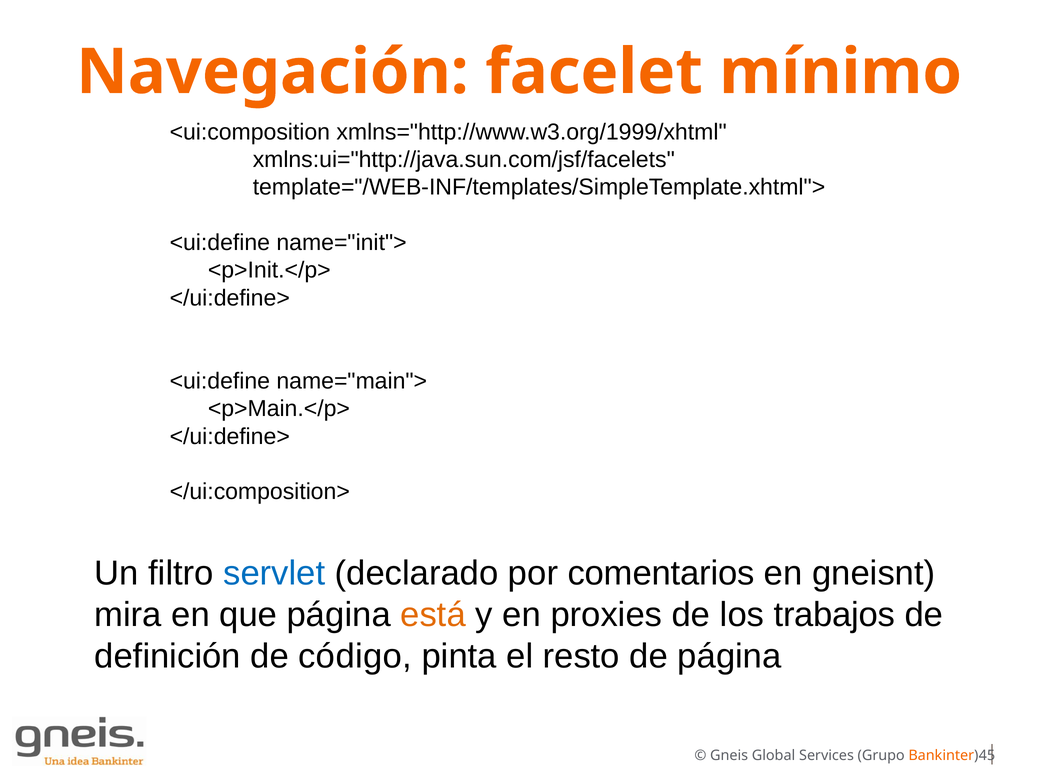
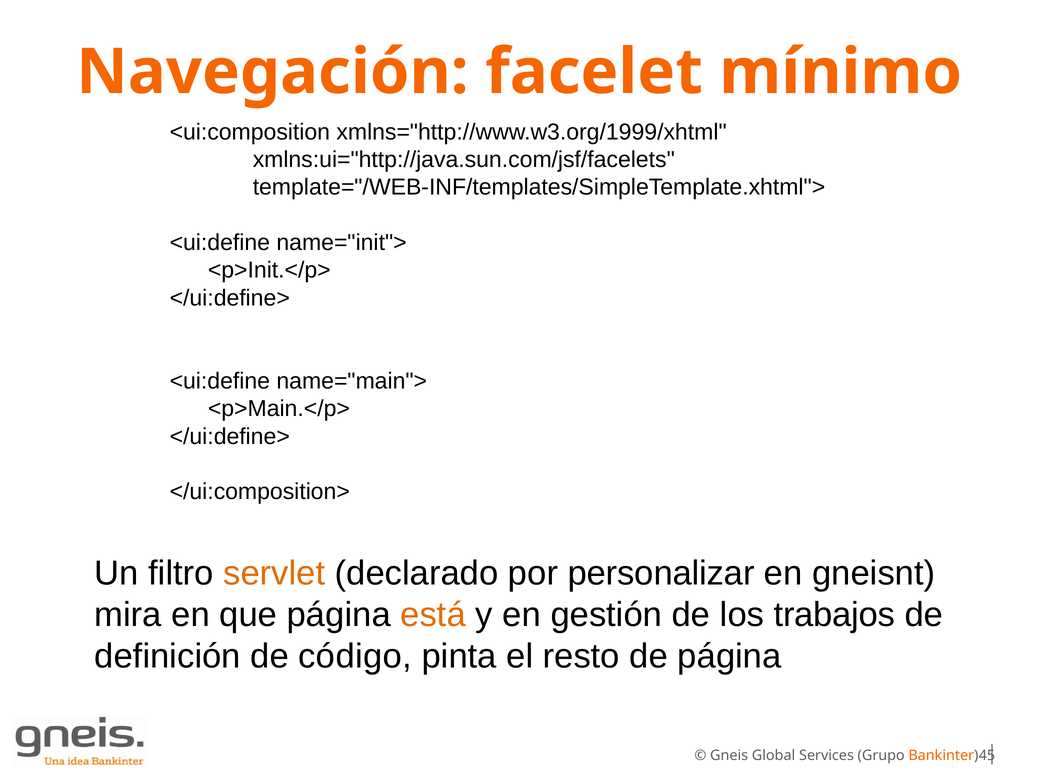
servlet colour: blue -> orange
comentarios: comentarios -> personalizar
proxies: proxies -> gestión
